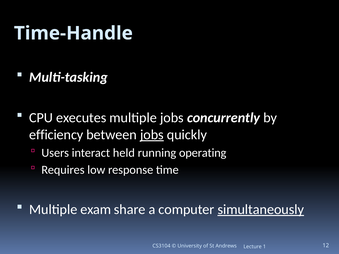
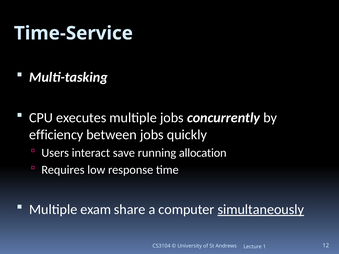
Time-Handle: Time-Handle -> Time-Service
jobs at (152, 135) underline: present -> none
held: held -> save
operating: operating -> allocation
